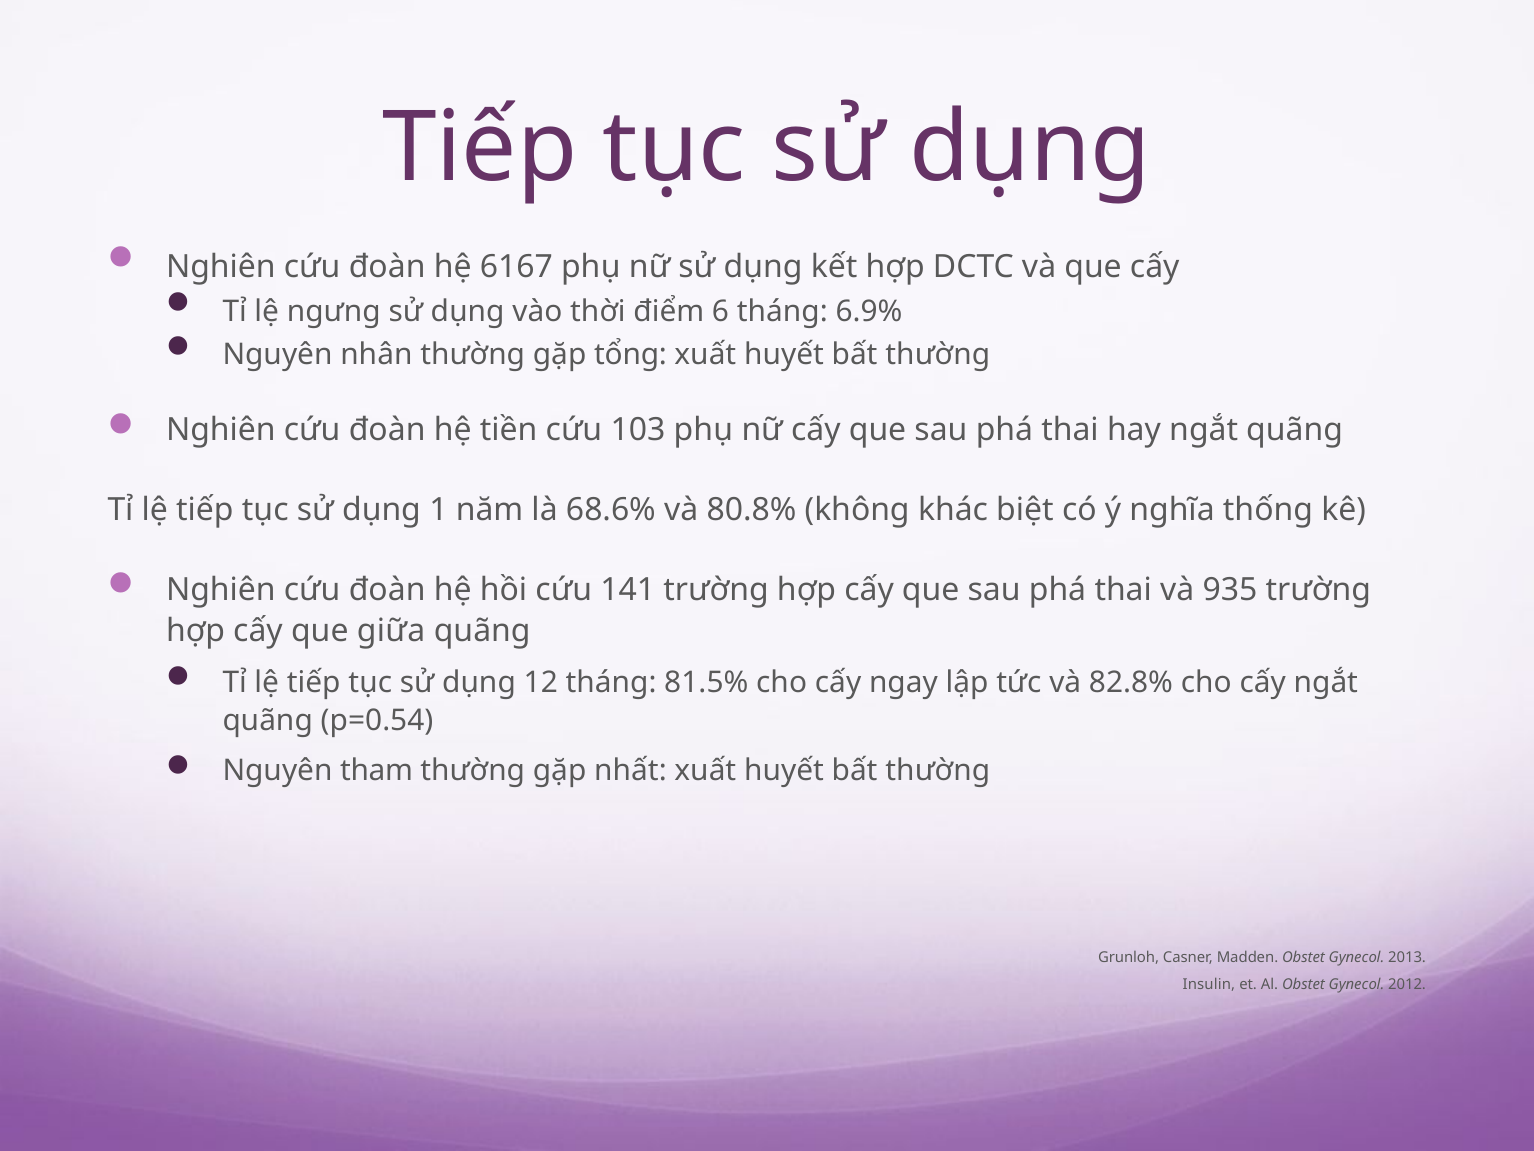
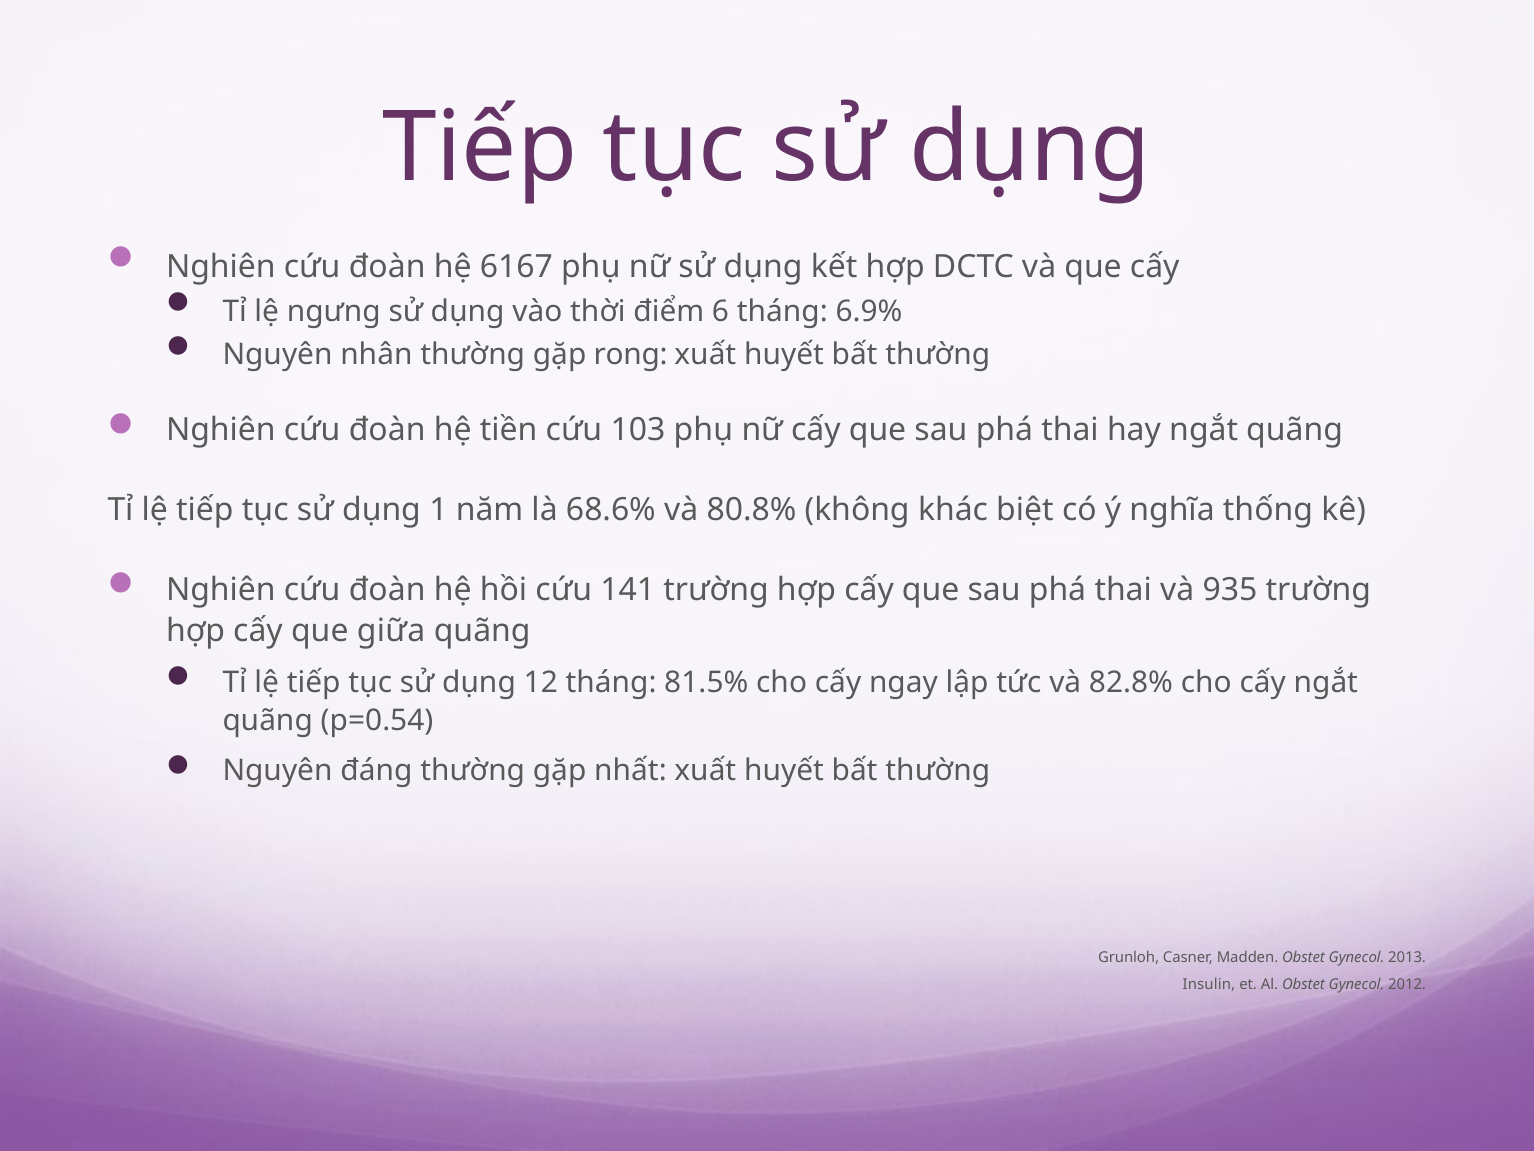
tổng: tổng -> rong
tham: tham -> đáng
